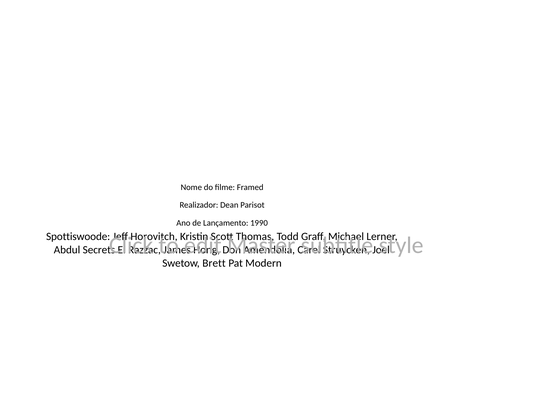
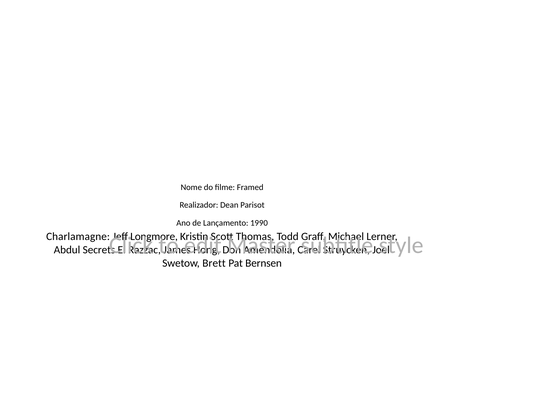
Spottiswoode: Spottiswoode -> Charlamagne
Horovitch: Horovitch -> Longmore
Modern: Modern -> Bernsen
